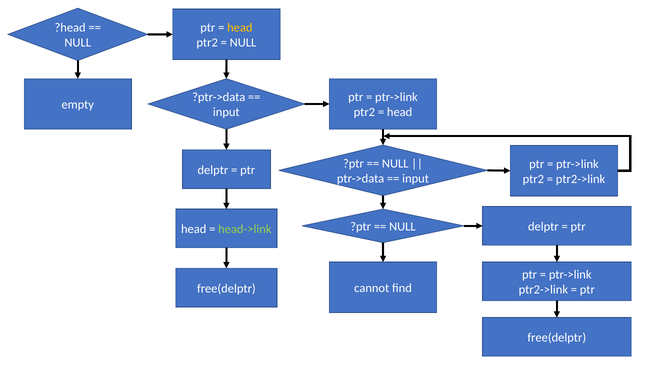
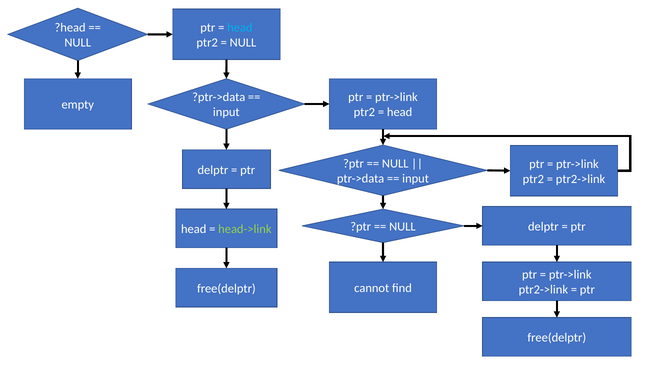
head at (240, 28) colour: yellow -> light blue
